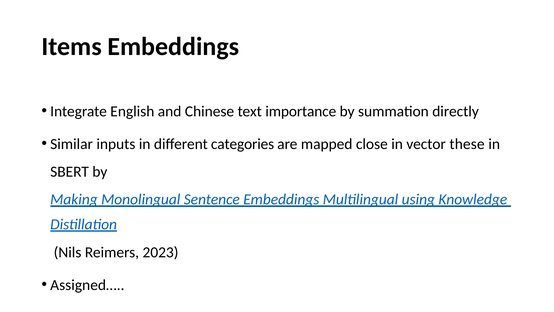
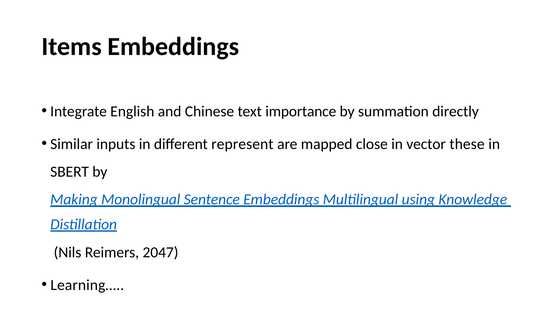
categories: categories -> represent
2023: 2023 -> 2047
Assigned…: Assigned… -> Learning…
